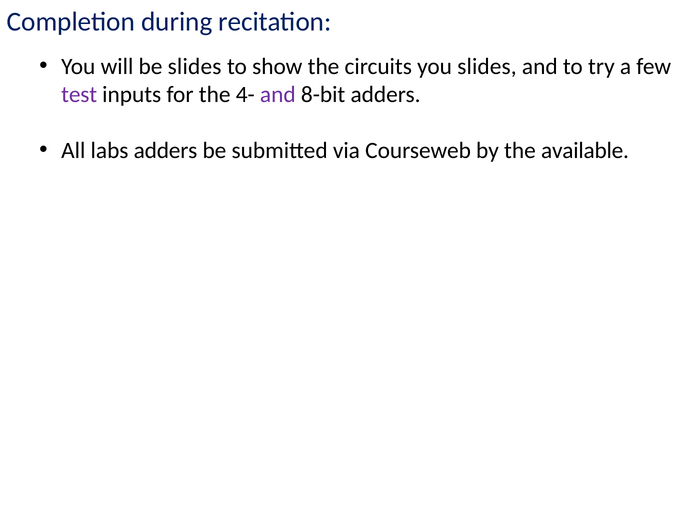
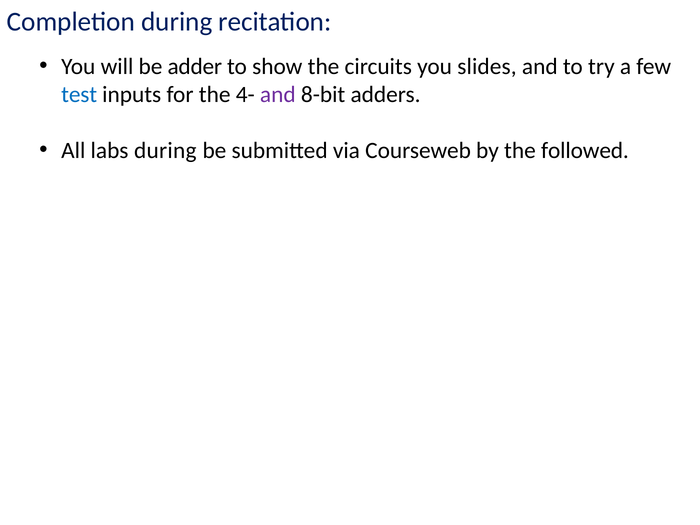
be slides: slides -> adder
test colour: purple -> blue
labs adders: adders -> during
available: available -> followed
